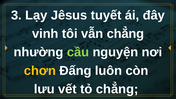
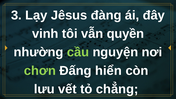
tuyết: tuyết -> đàng
vẫn chẳng: chẳng -> quyền
chơn colour: yellow -> light green
luôn: luôn -> hiển
